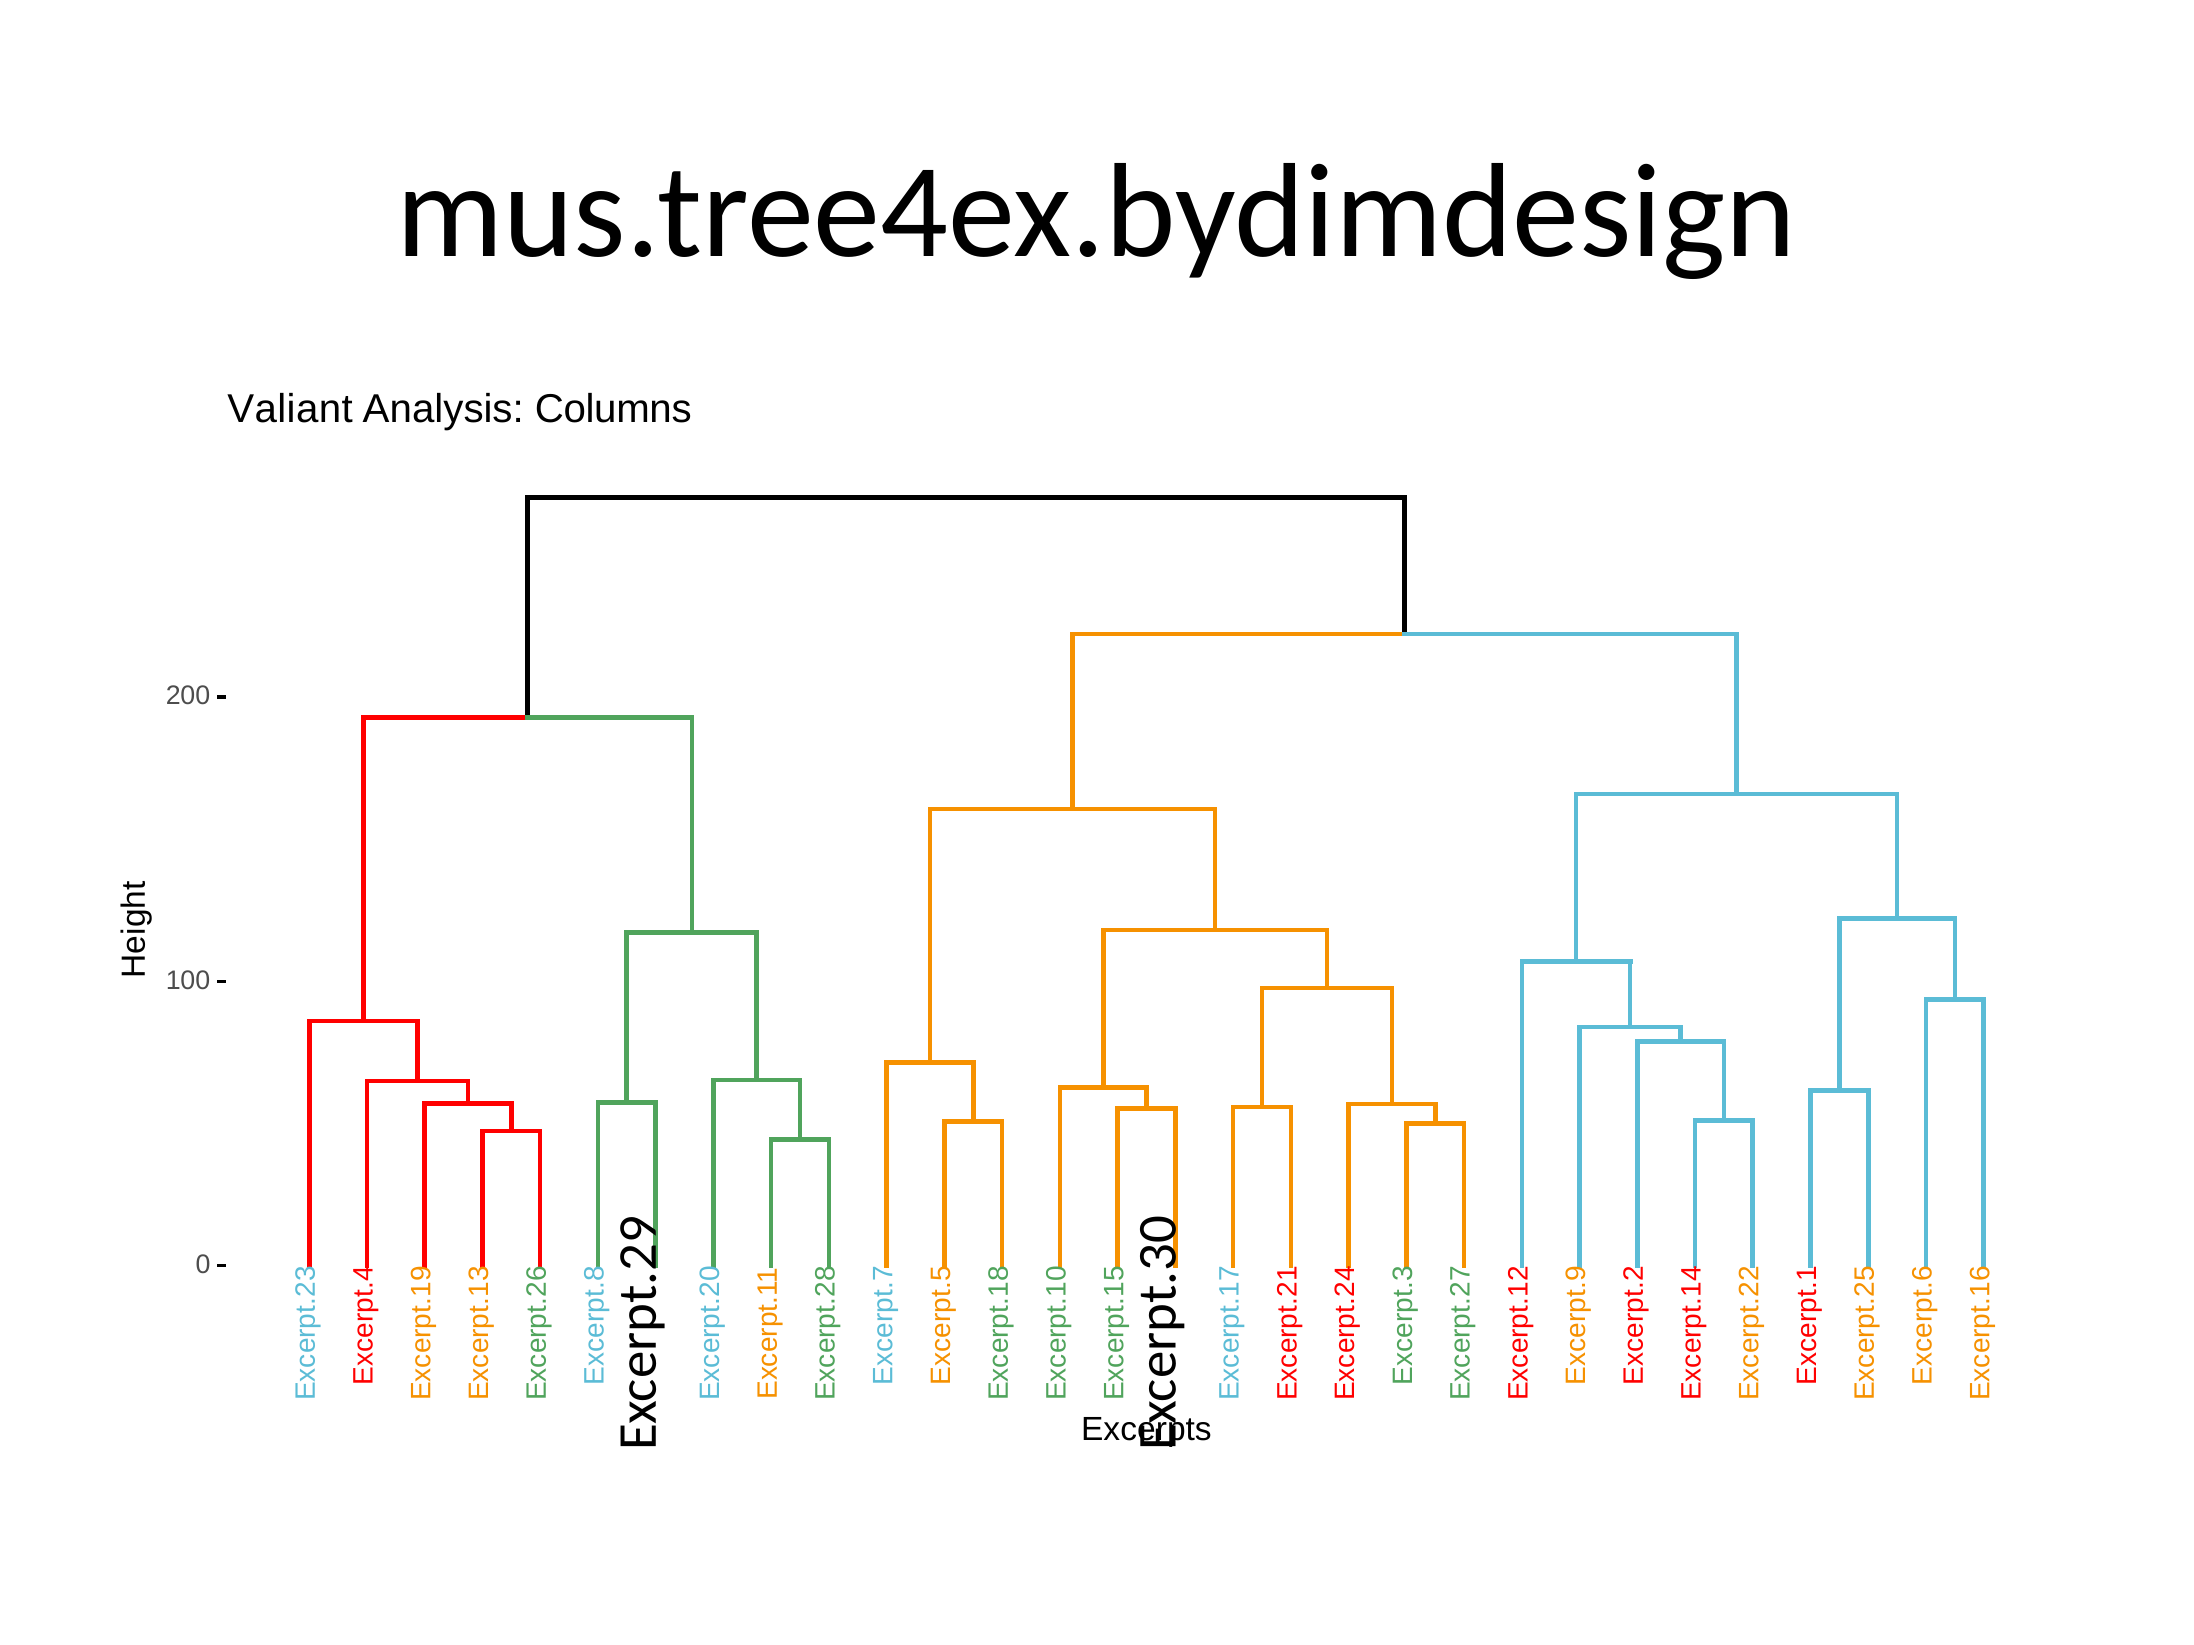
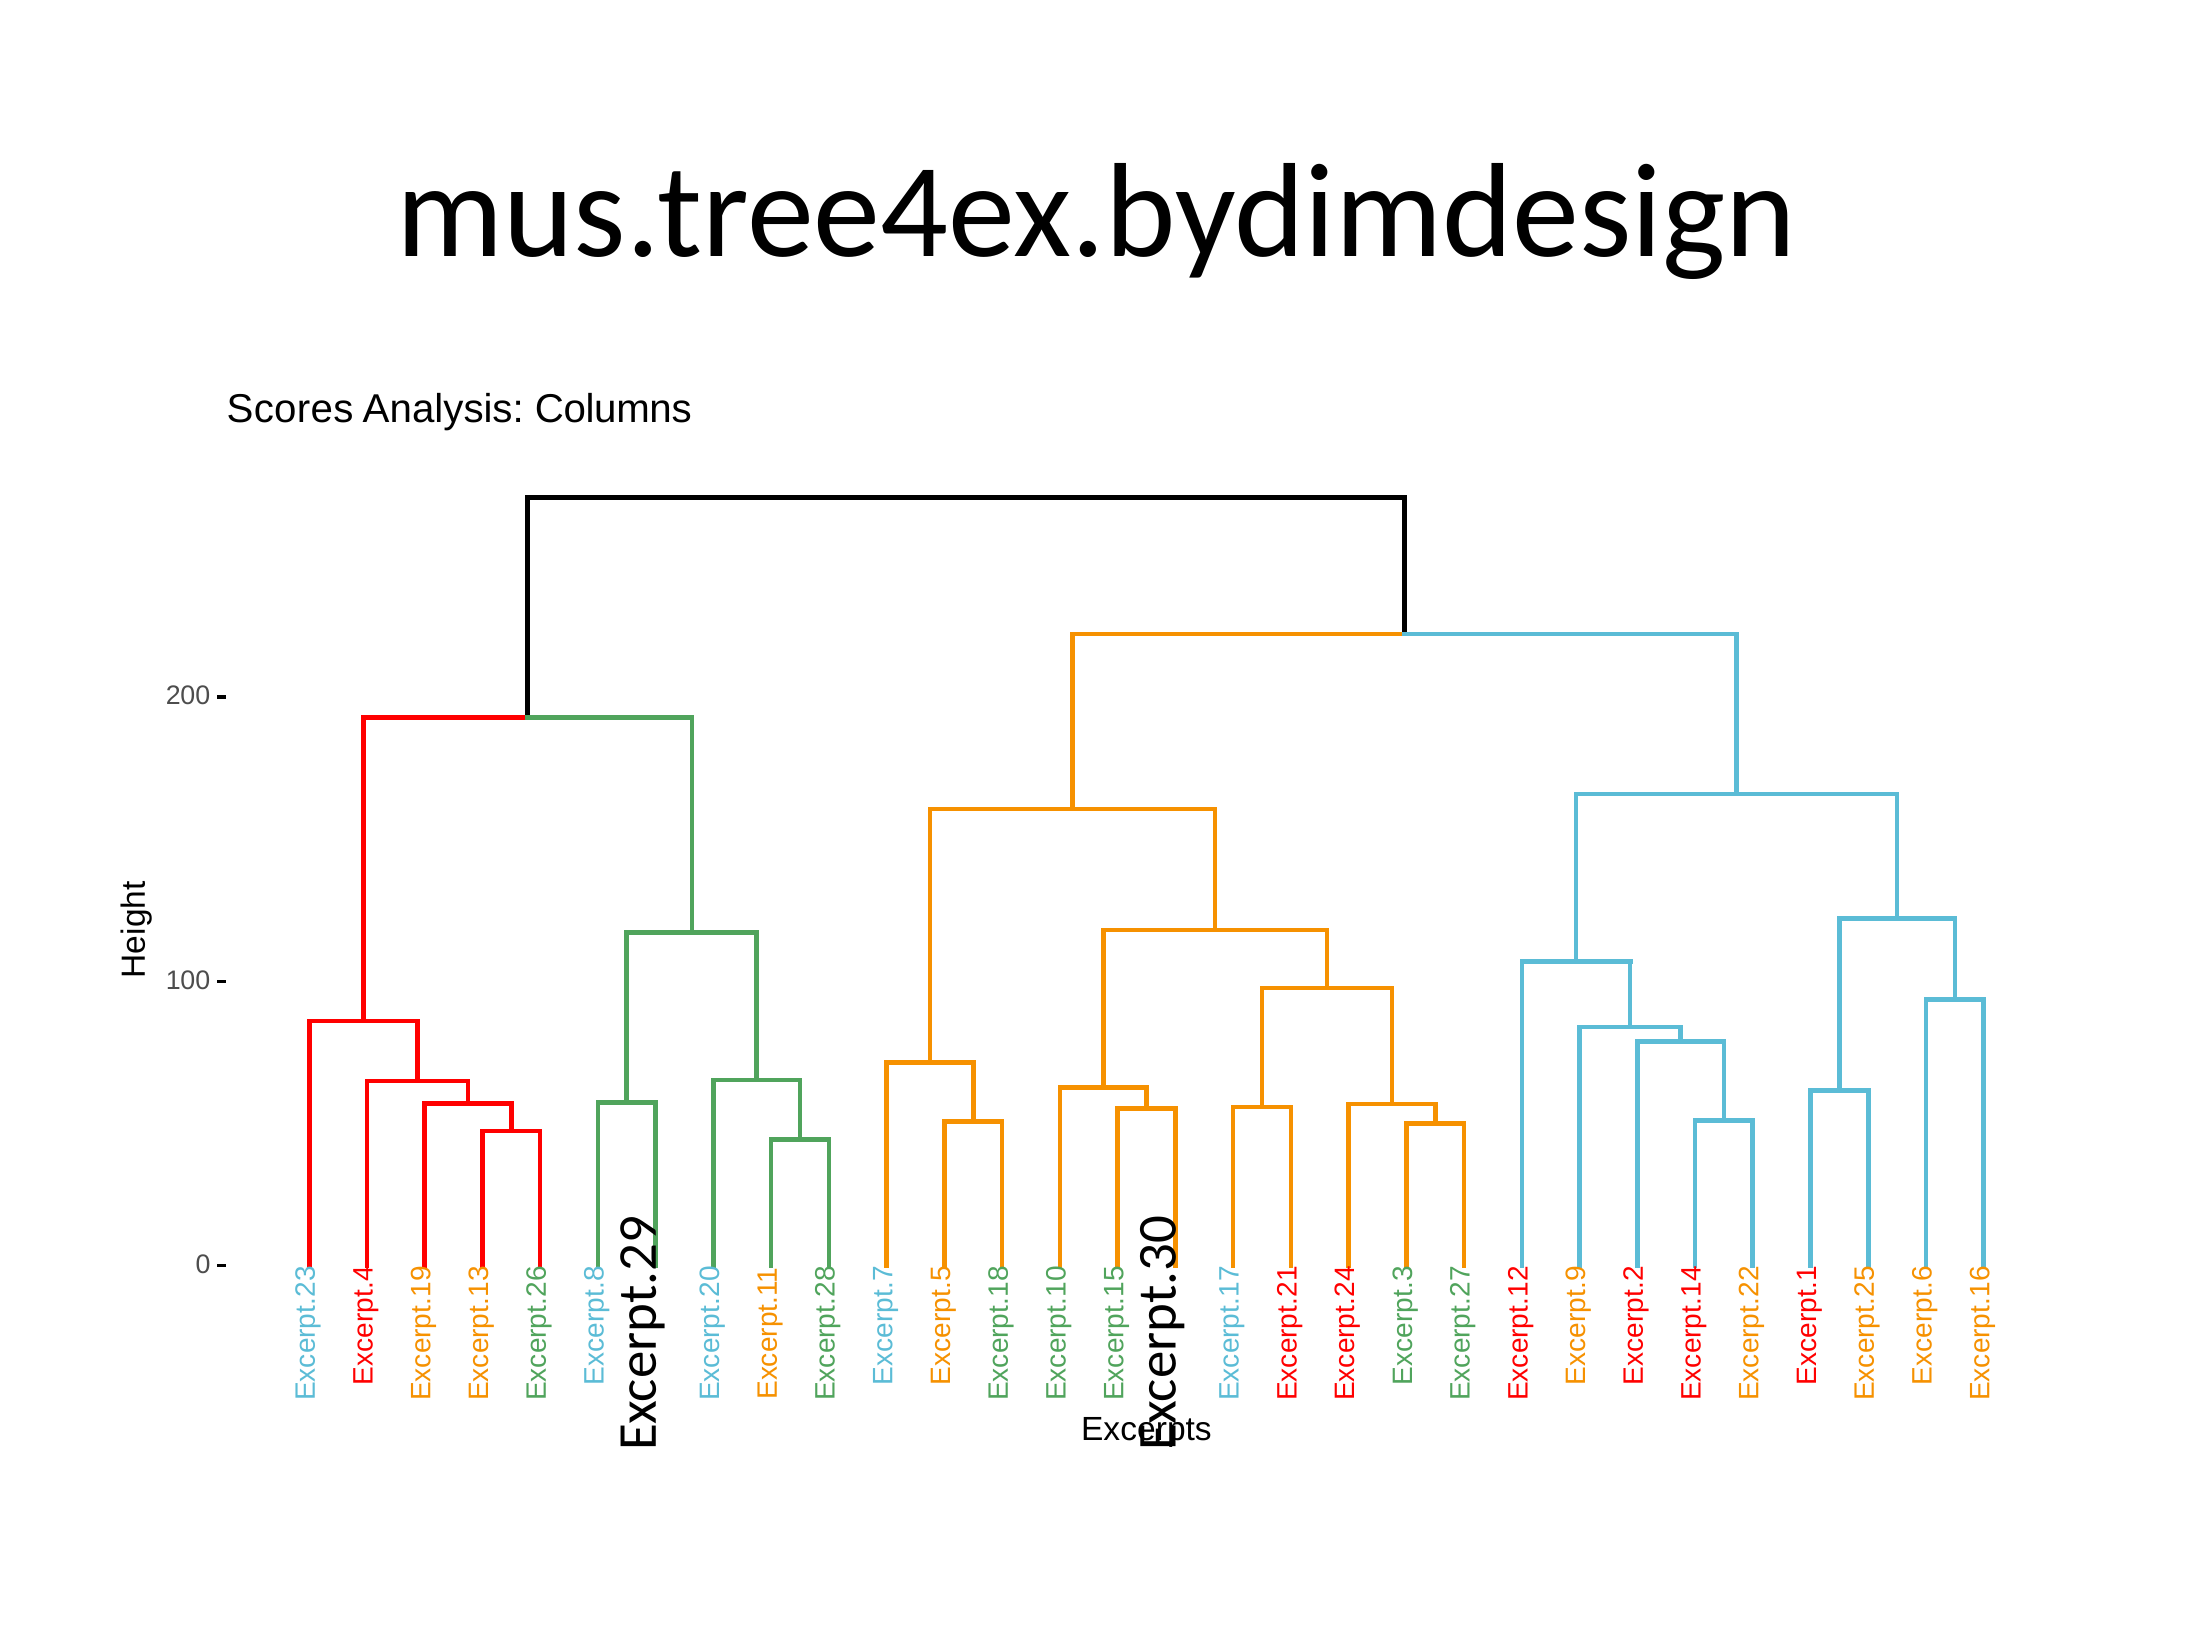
Valiant: Valiant -> Scores
